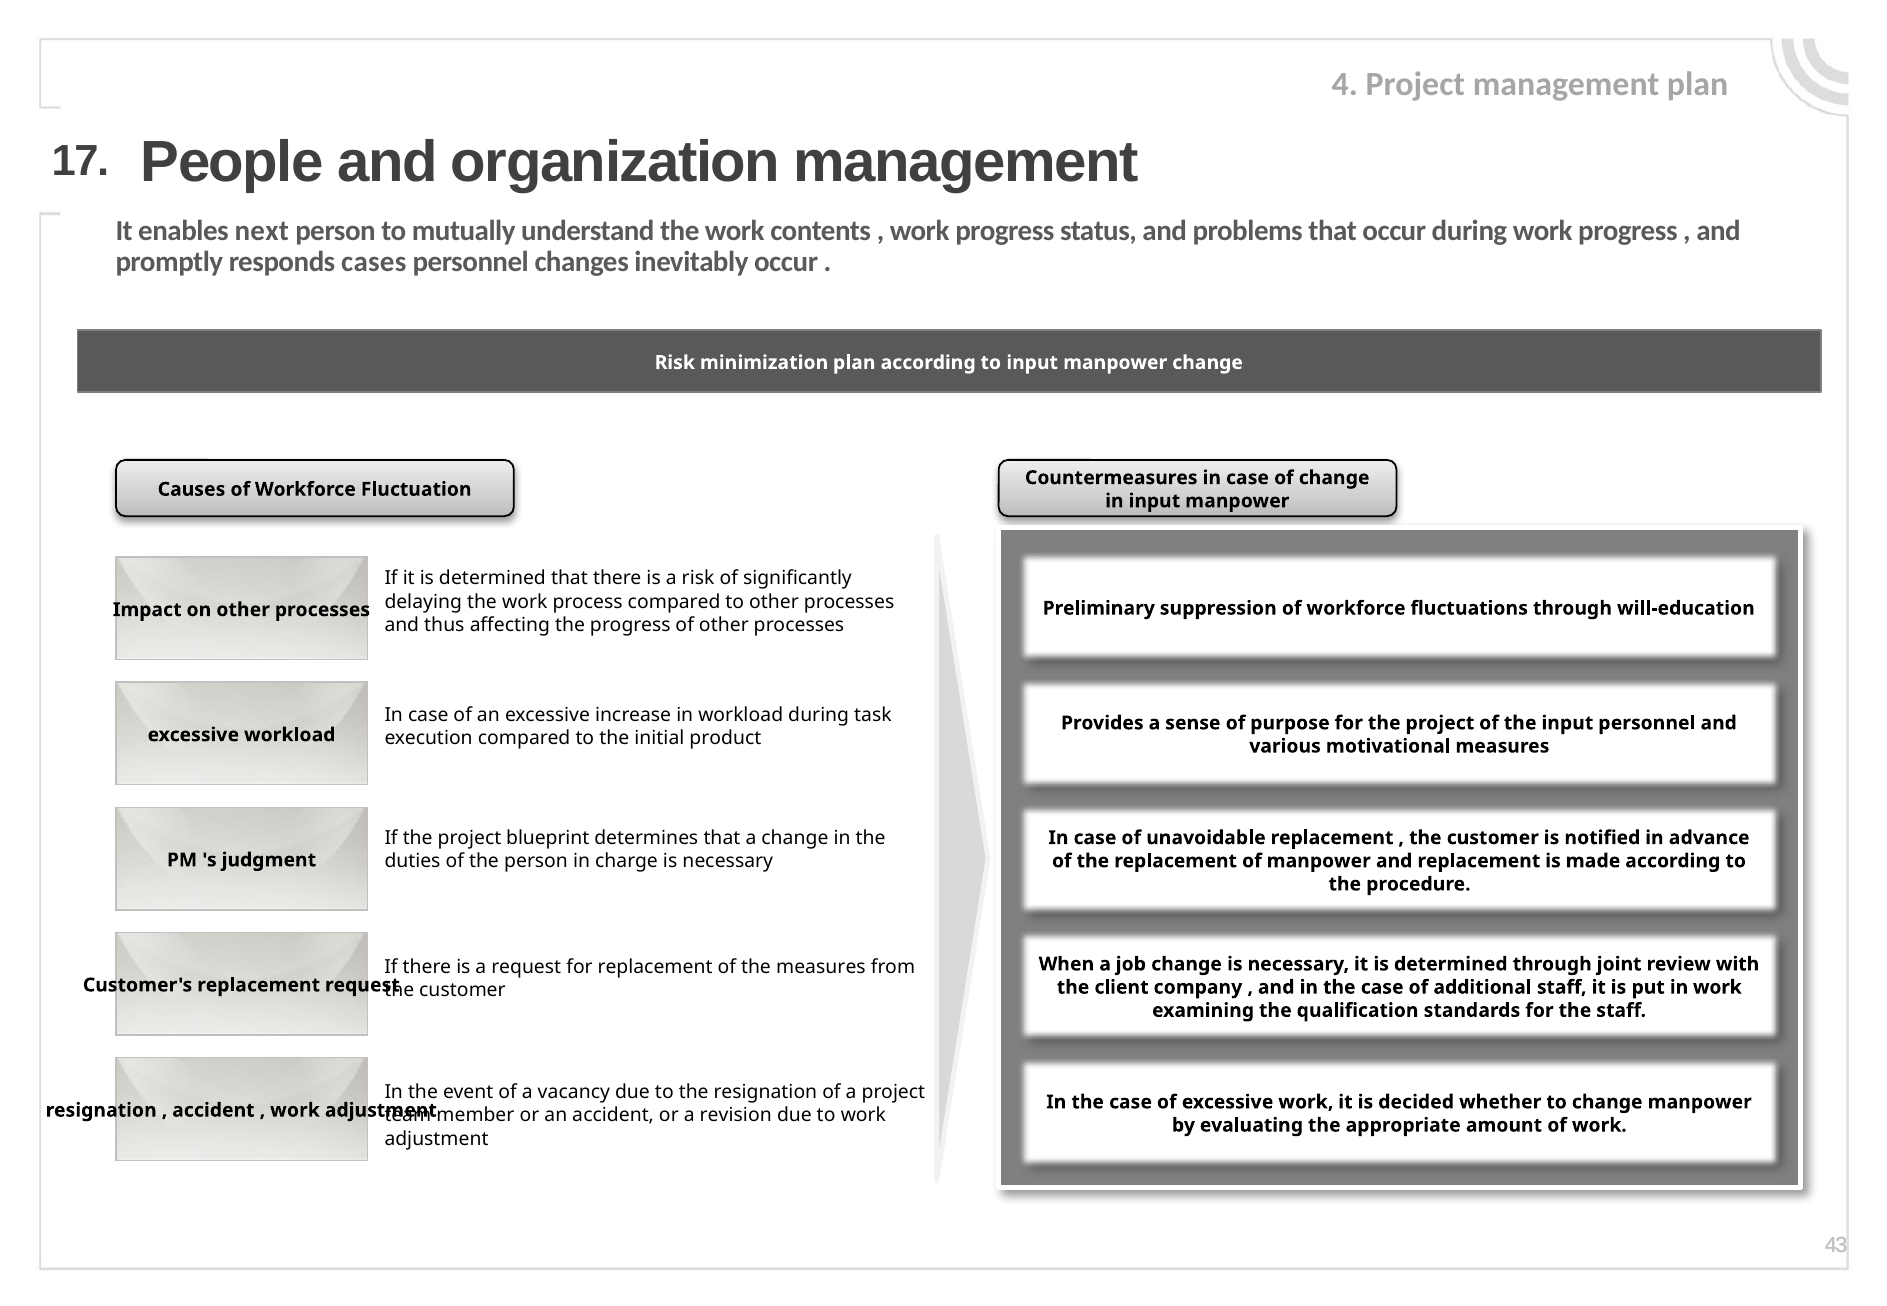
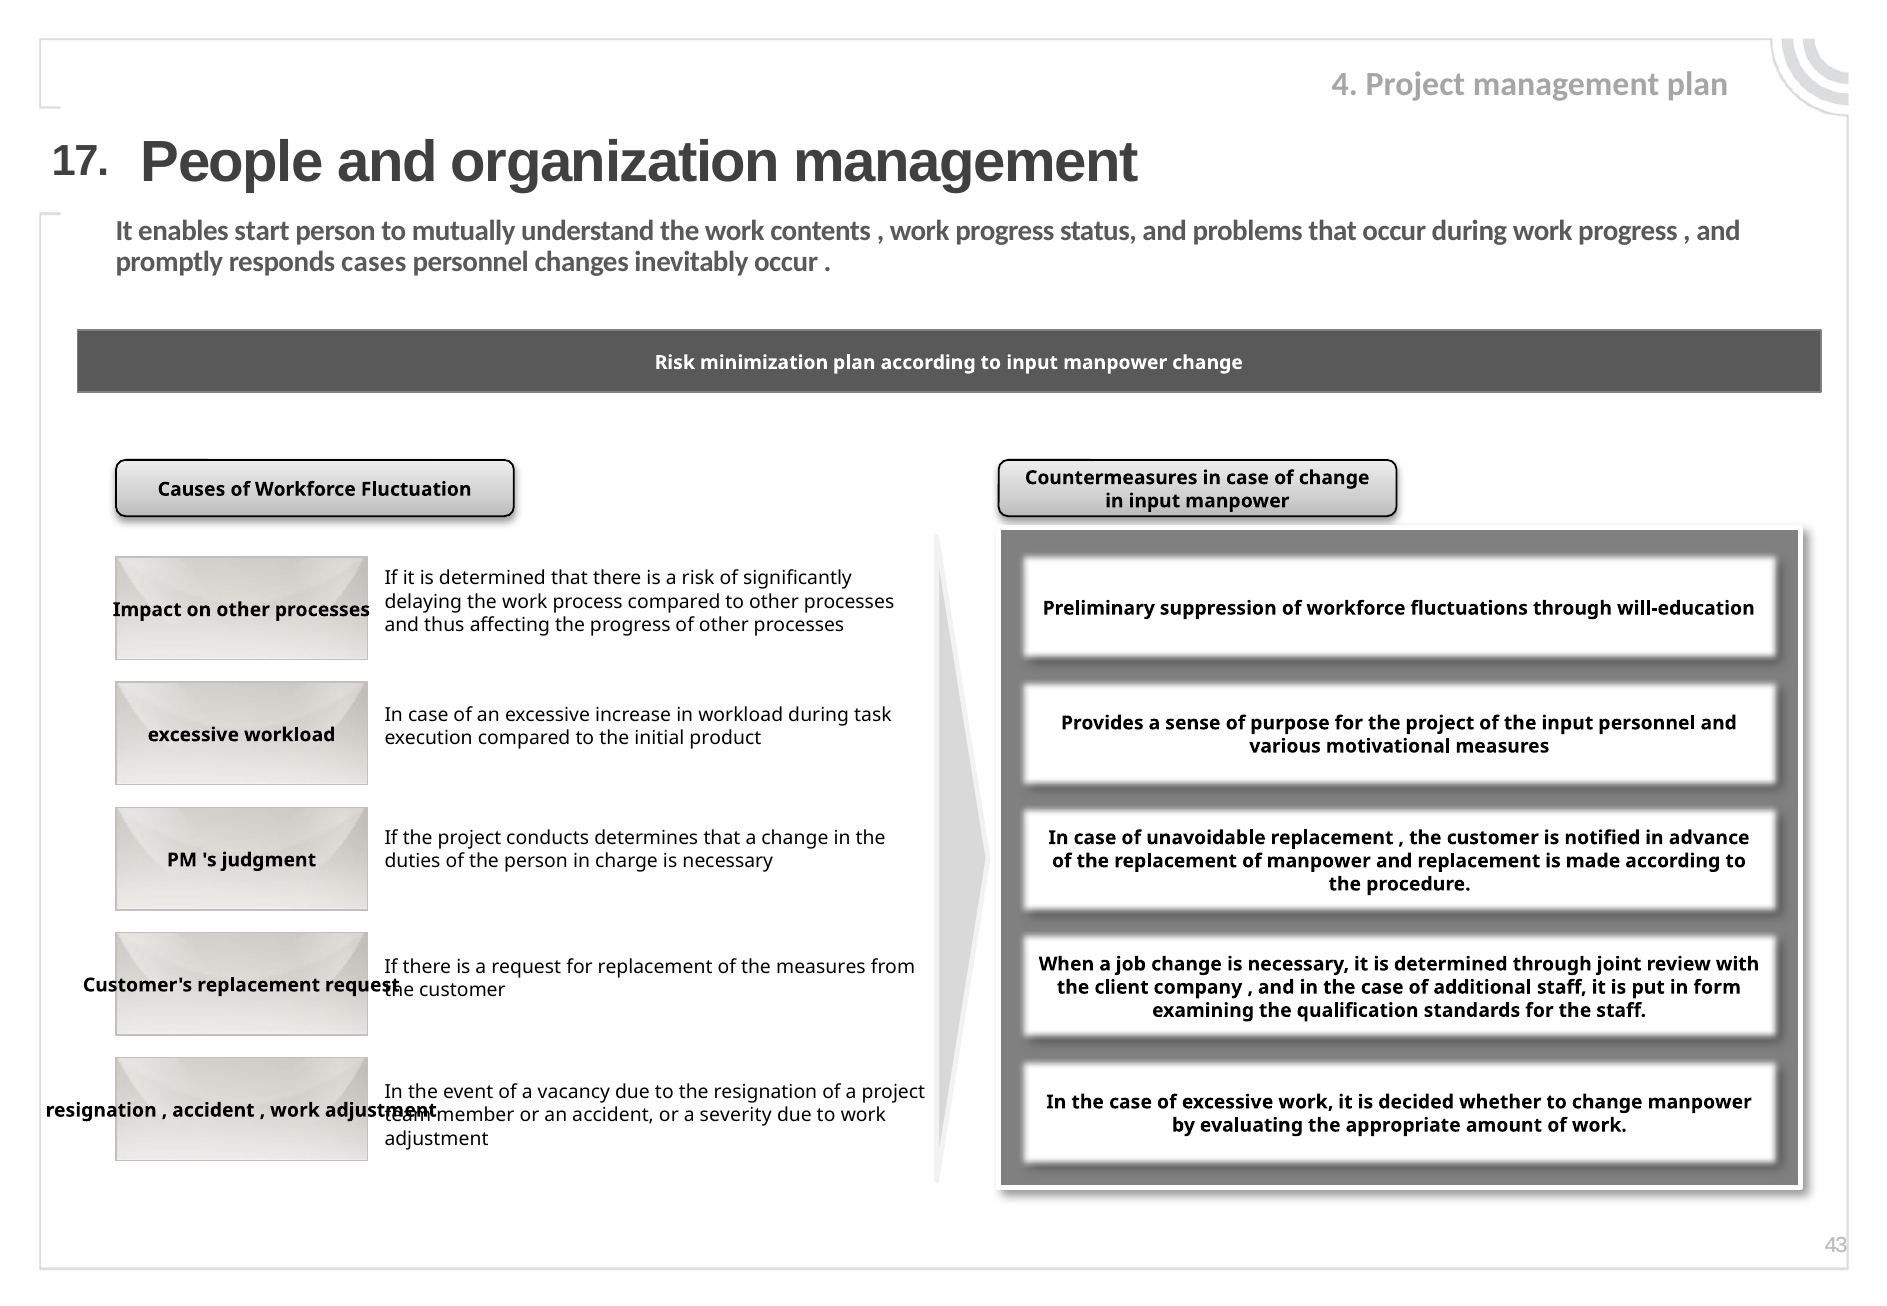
next: next -> start
blueprint: blueprint -> conducts
in work: work -> form
revision: revision -> severity
